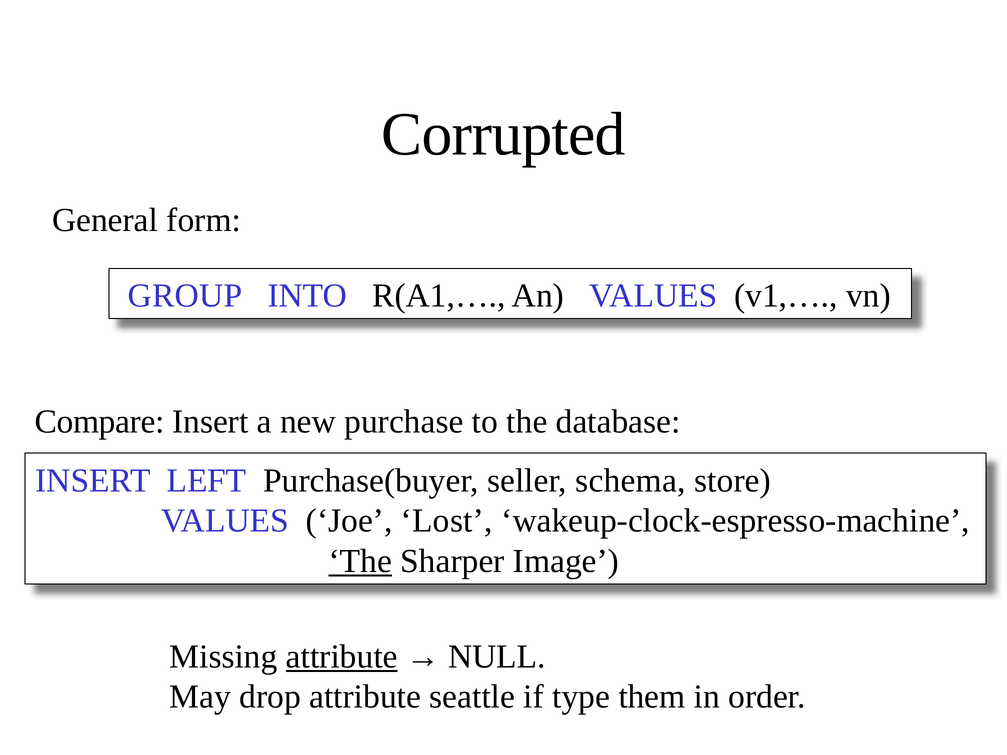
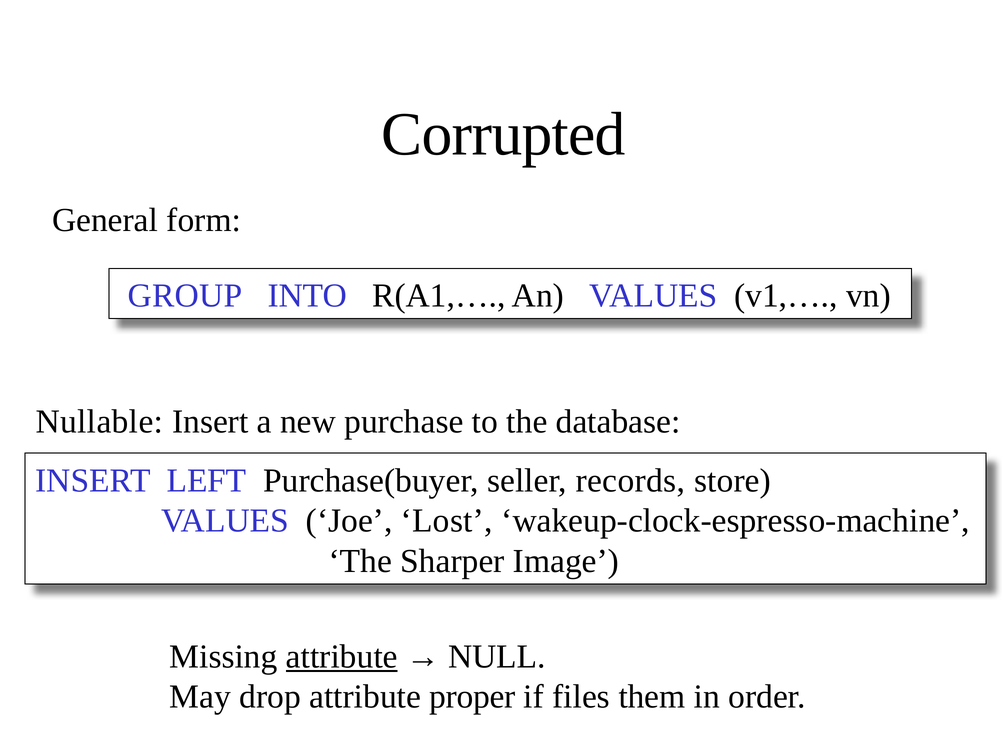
Compare: Compare -> Nullable
schema: schema -> records
The at (360, 561) underline: present -> none
seattle: seattle -> proper
type: type -> files
